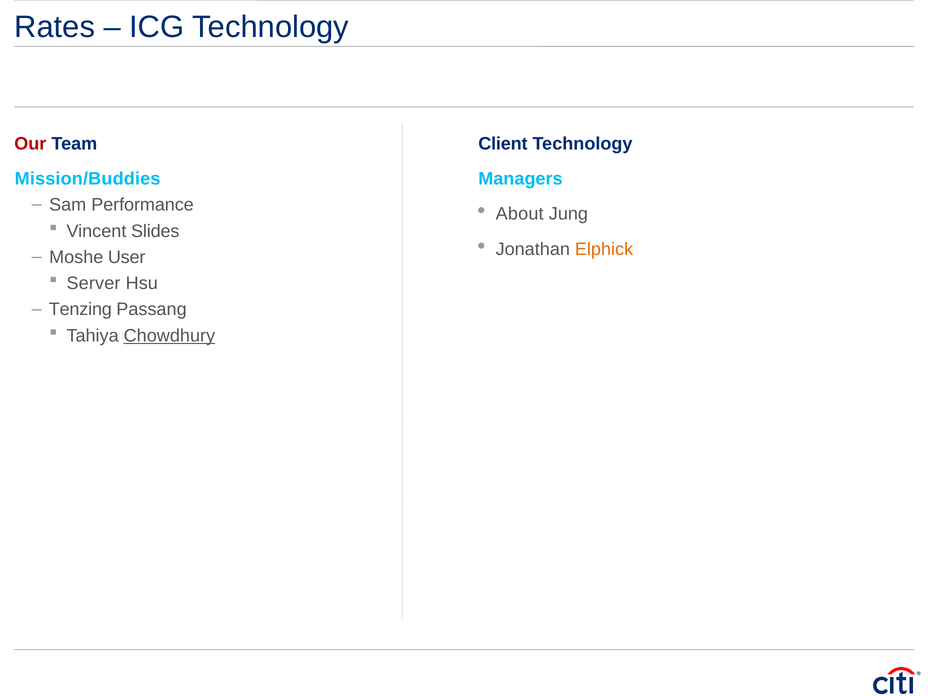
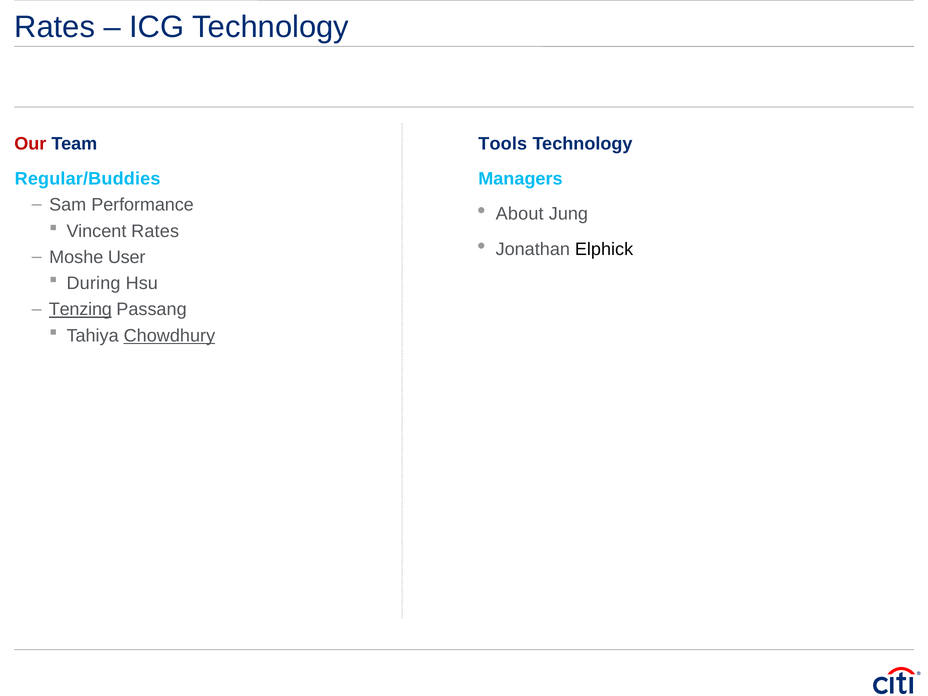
Client: Client -> Tools
Mission/Buddies: Mission/Buddies -> Regular/Buddies
Vincent Slides: Slides -> Rates
Elphick colour: orange -> black
Server: Server -> During
Tenzing underline: none -> present
